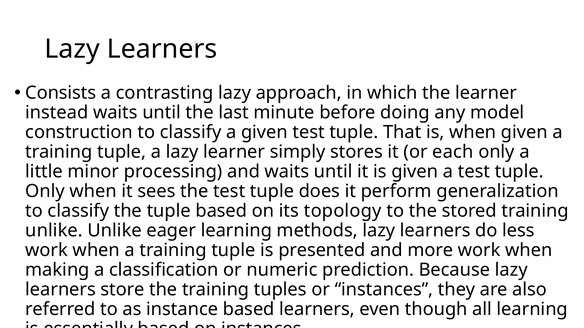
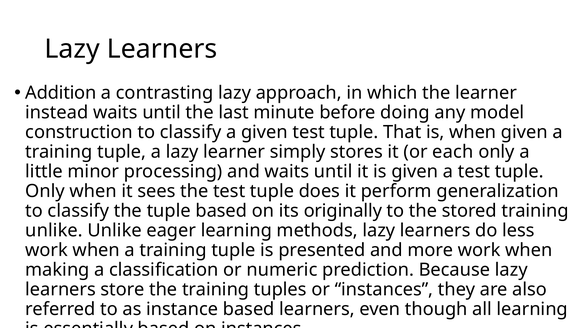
Consists: Consists -> Addition
topology: topology -> originally
